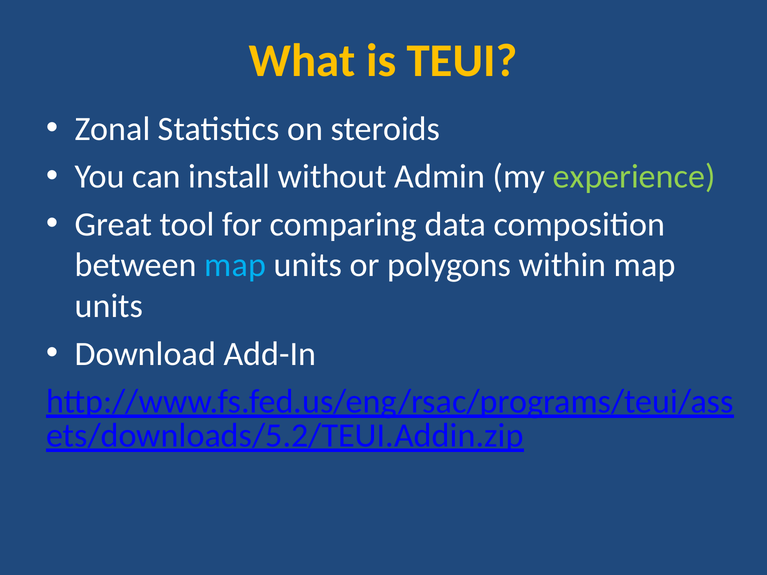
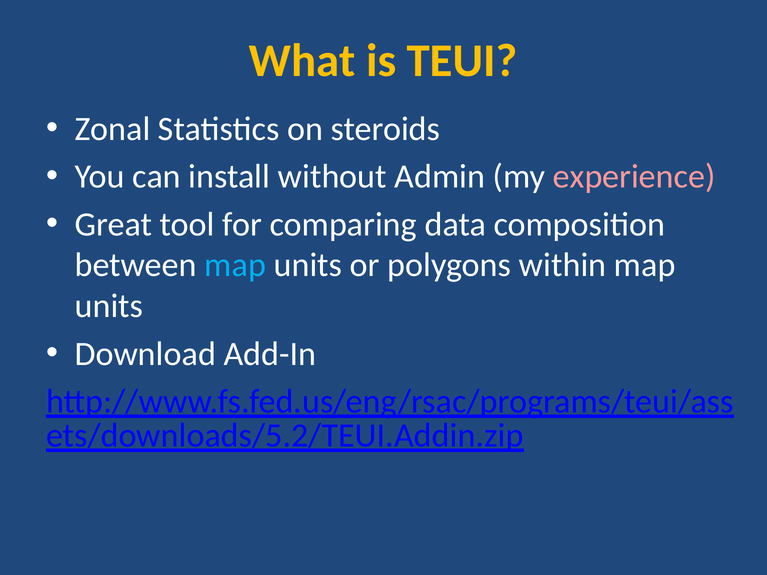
experience colour: light green -> pink
